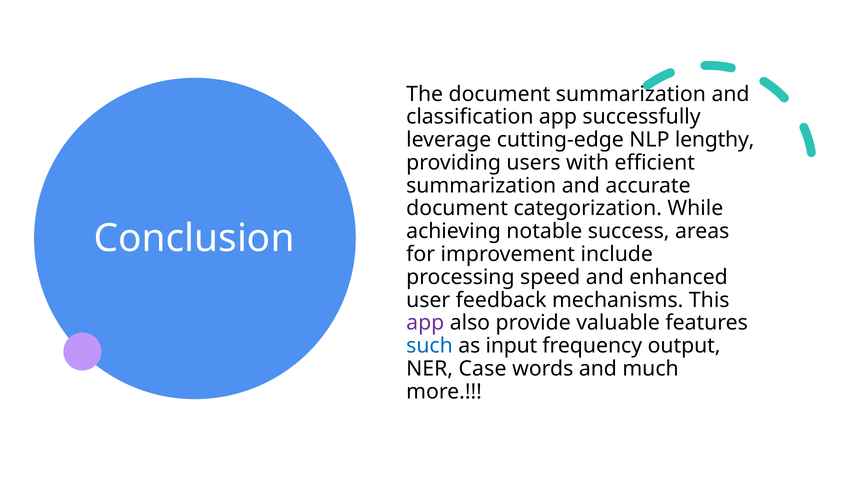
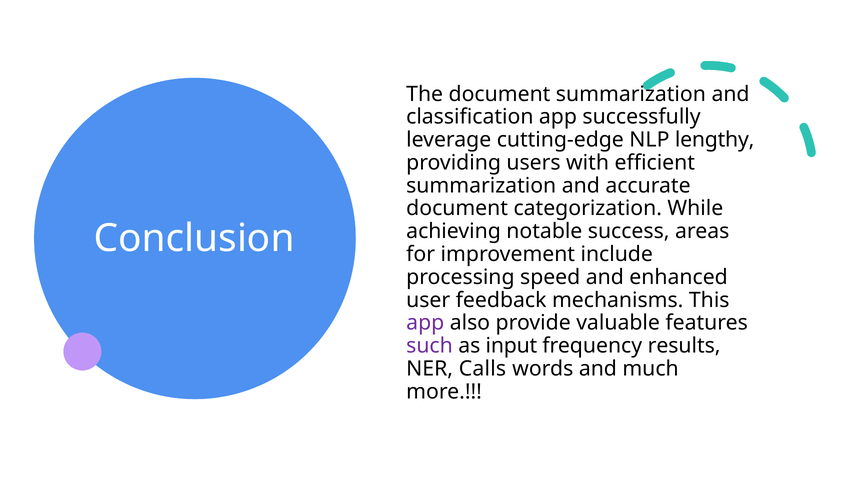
such colour: blue -> purple
output: output -> results
Case: Case -> Calls
